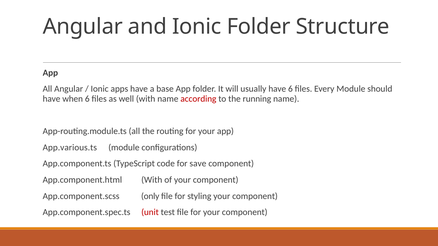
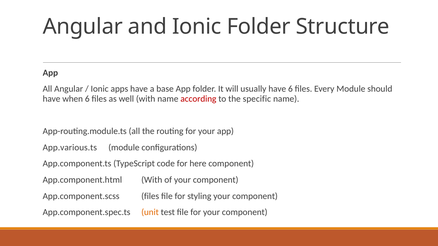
running: running -> specific
save: save -> here
App.component.scss only: only -> files
unit colour: red -> orange
